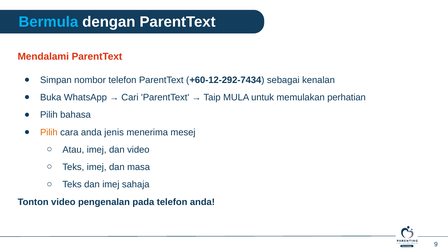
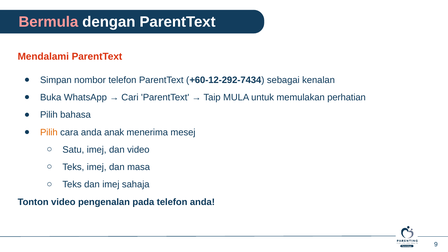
Bermula colour: light blue -> pink
jenis: jenis -> anak
Atau: Atau -> Satu
